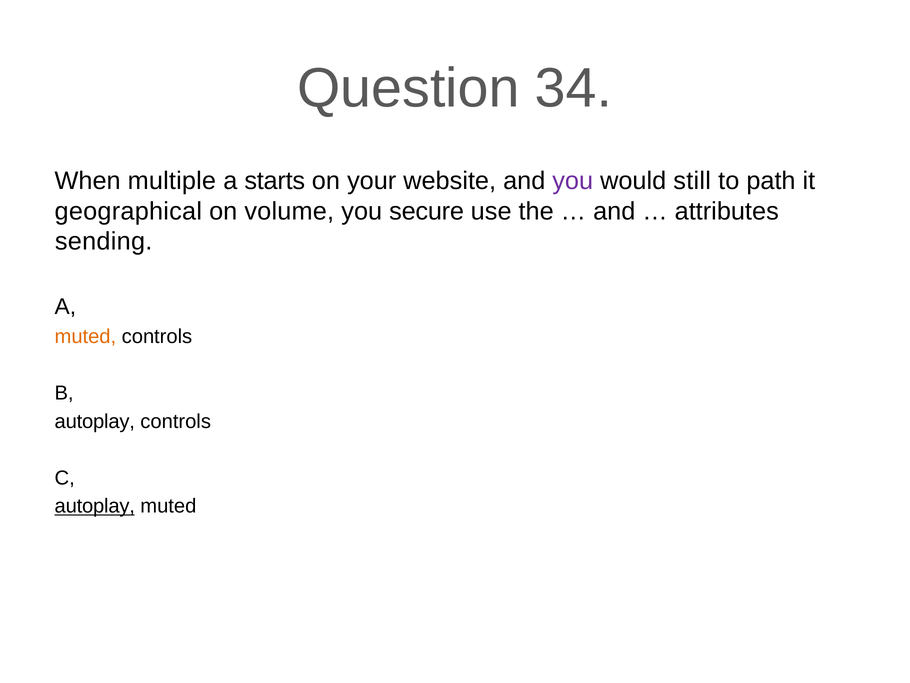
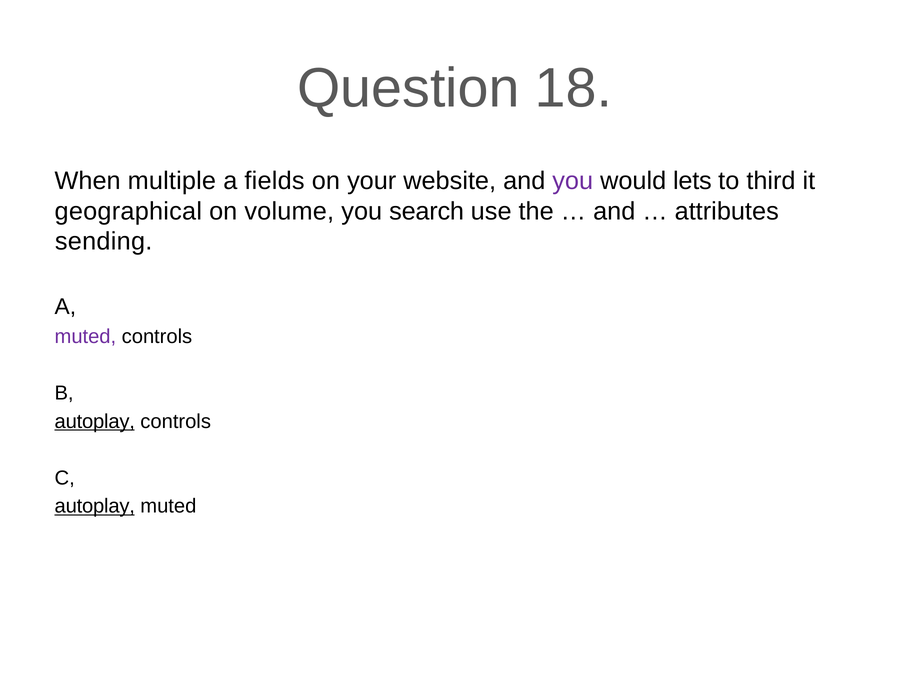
34: 34 -> 18
starts: starts -> fields
still: still -> lets
path: path -> third
secure: secure -> search
muted at (85, 336) colour: orange -> purple
autoplay at (95, 421) underline: none -> present
